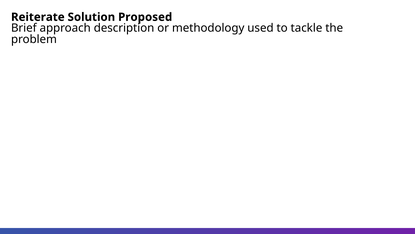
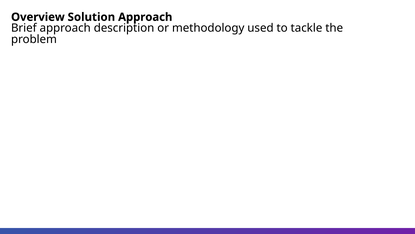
Reiterate: Reiterate -> Overview
Solution Proposed: Proposed -> Approach
